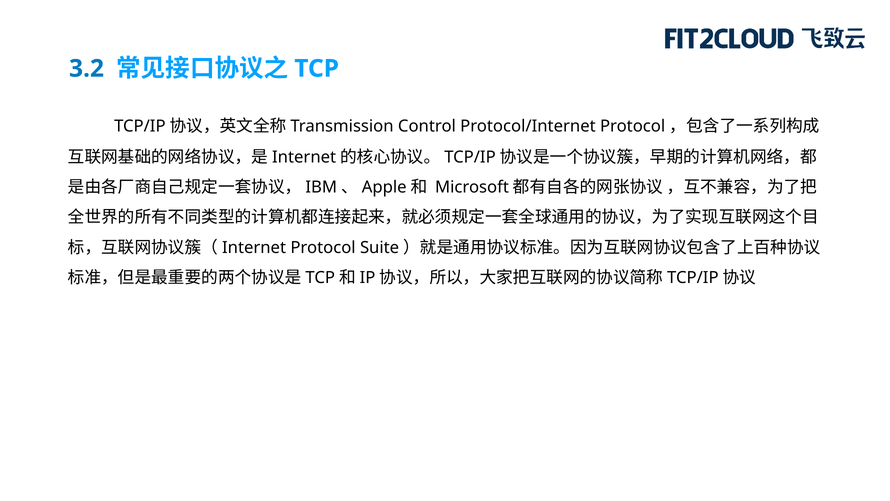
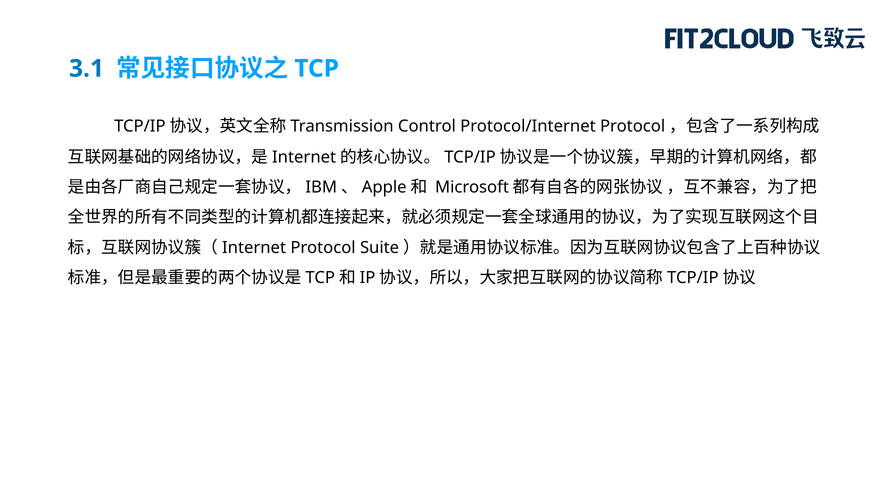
3.2: 3.2 -> 3.1
